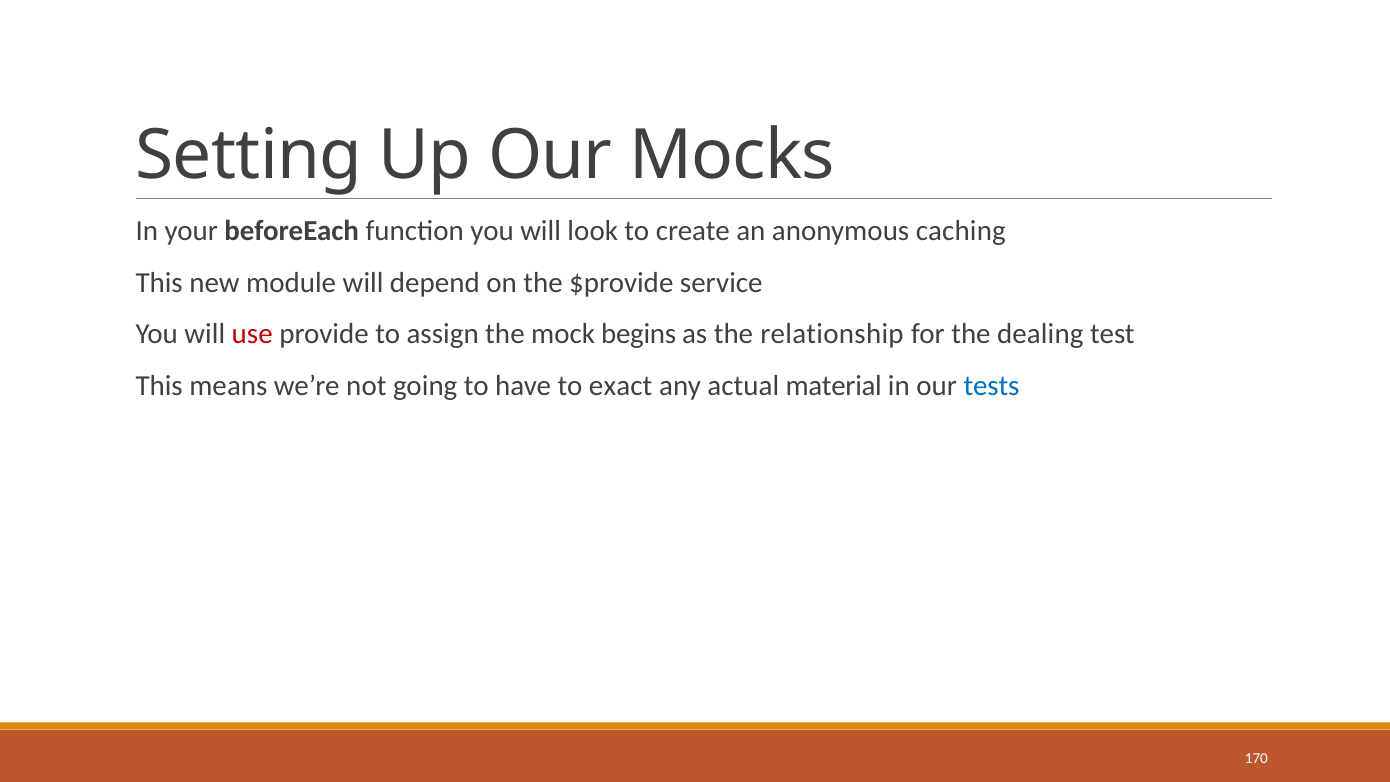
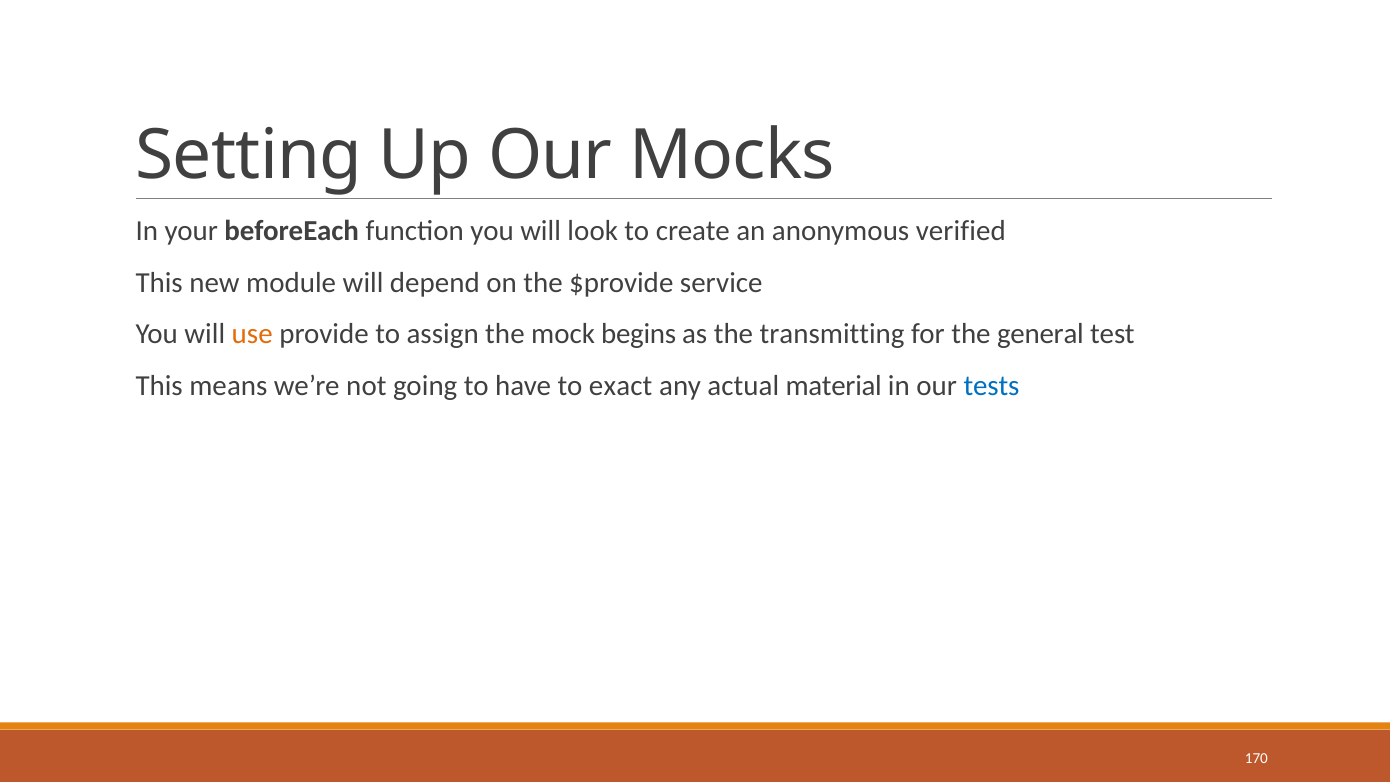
caching: caching -> verified
use colour: red -> orange
relationship: relationship -> transmitting
dealing: dealing -> general
